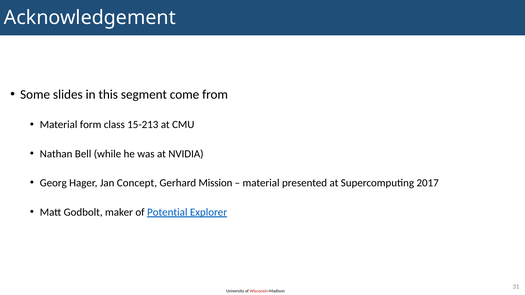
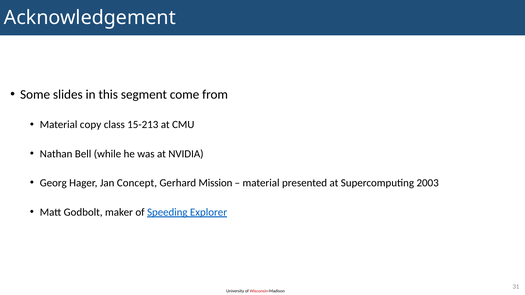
form: form -> copy
2017: 2017 -> 2003
Potential: Potential -> Speeding
